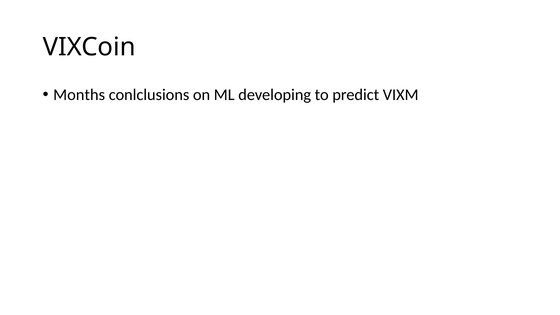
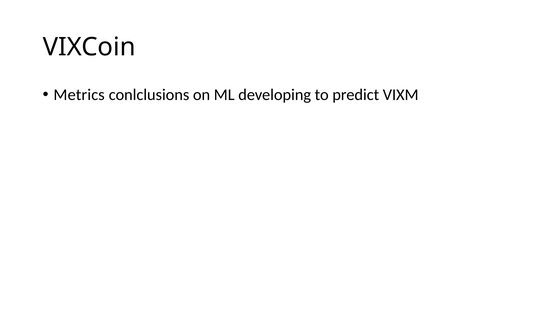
Months: Months -> Metrics
